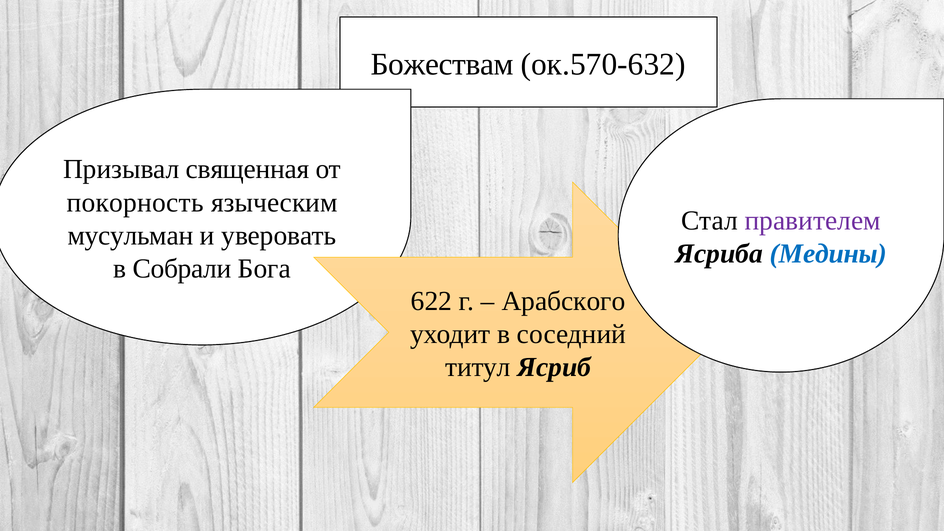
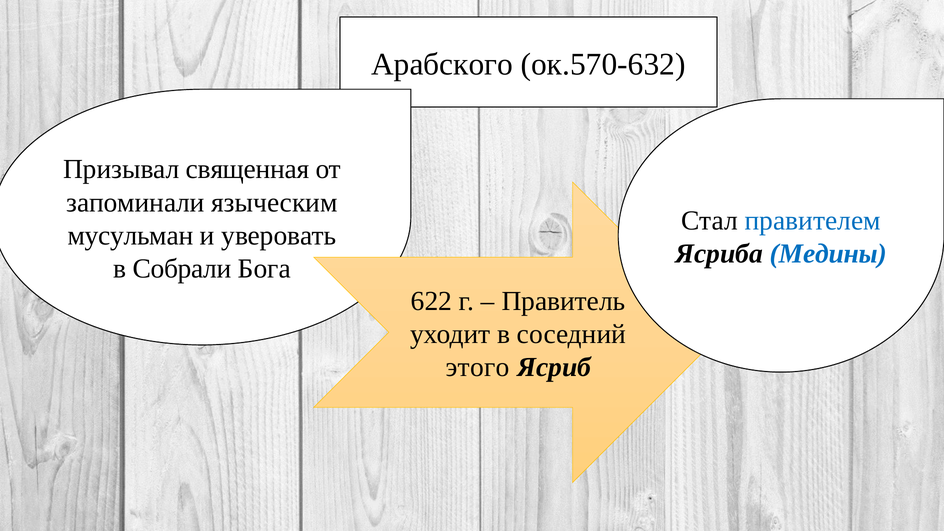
Божествам: Божествам -> Арабского
покорность: покорность -> запоминали
правителем colour: purple -> blue
Арабского: Арабского -> Правитель
титул: титул -> этого
